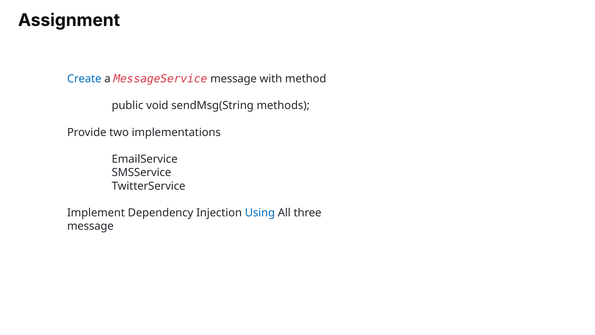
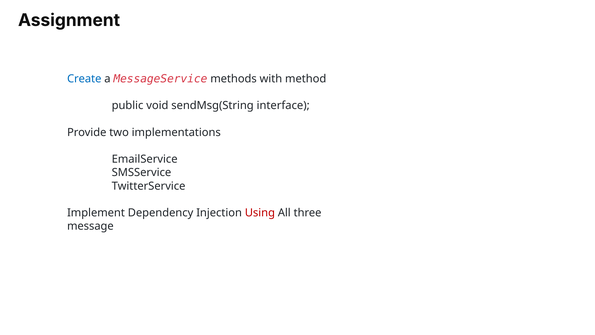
MessageService message: message -> methods
methods: methods -> interface
Using colour: blue -> red
